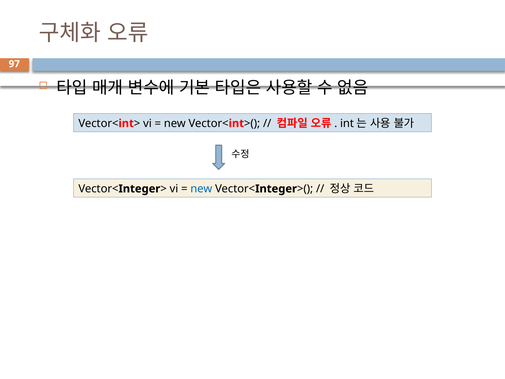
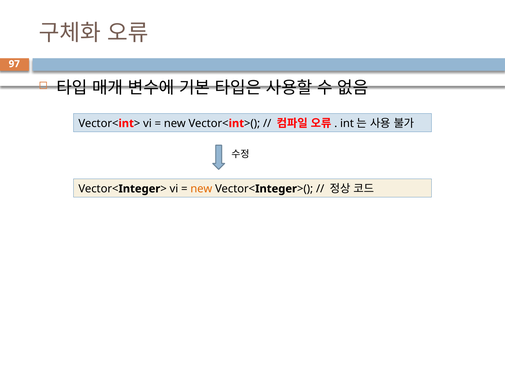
new at (201, 189) colour: blue -> orange
